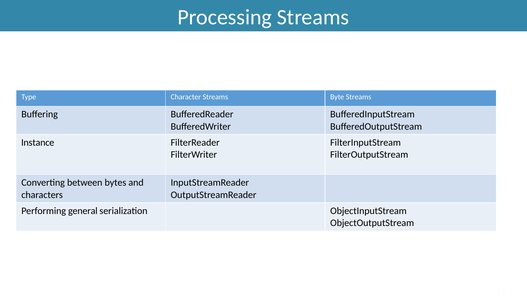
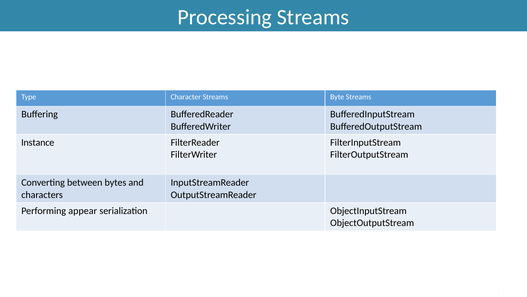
general: general -> appear
